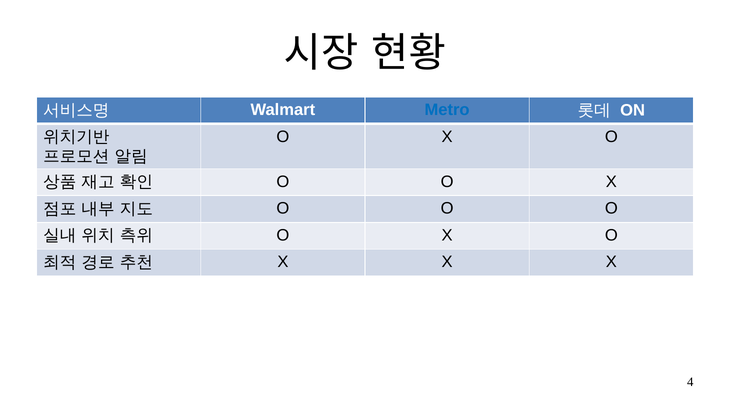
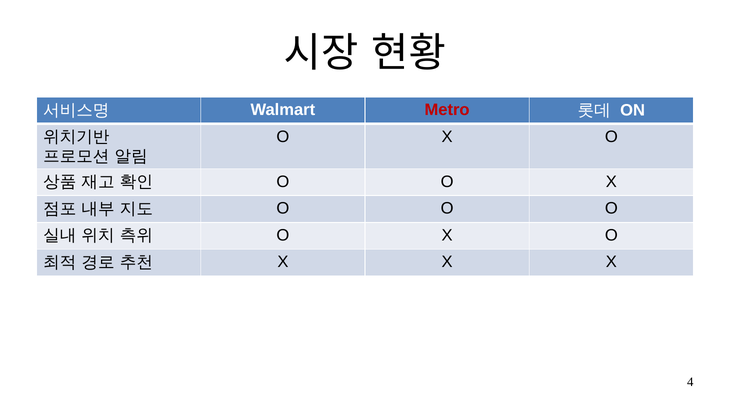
Metro colour: blue -> red
